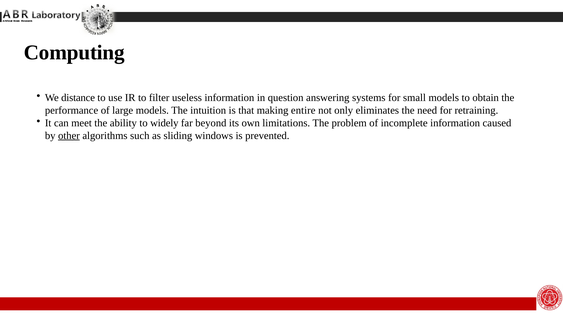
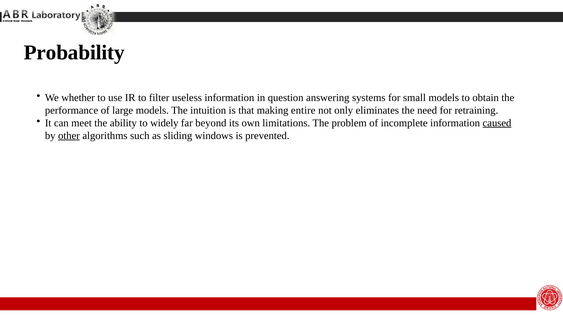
Computing: Computing -> Probability
distance: distance -> whether
caused underline: none -> present
